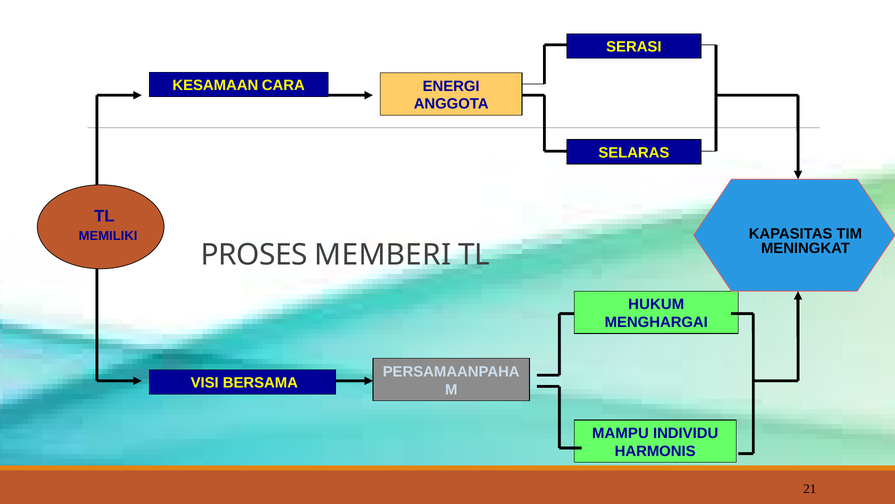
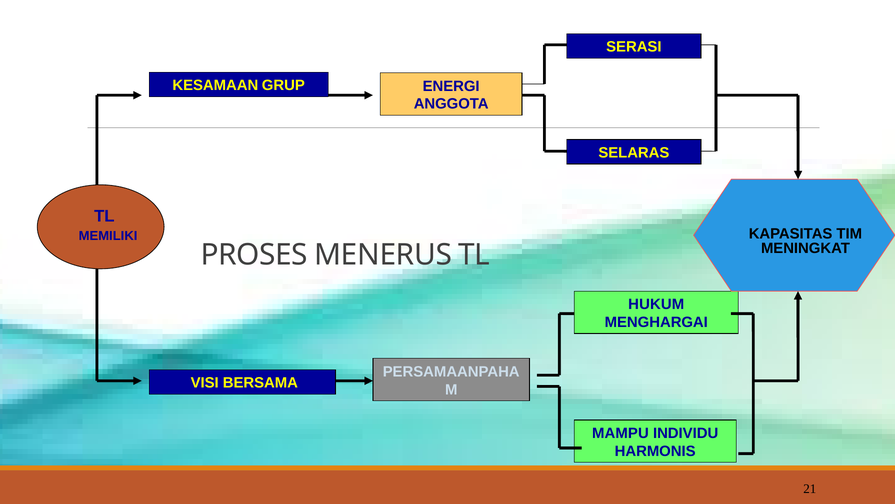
CARA: CARA -> GRUP
MEMBERI: MEMBERI -> MENERUS
